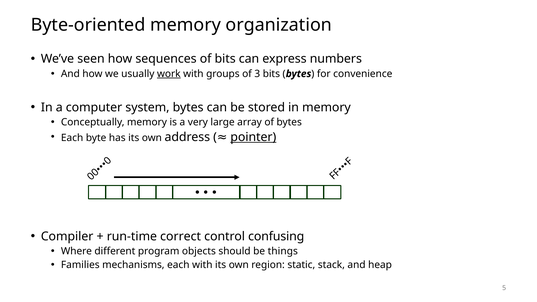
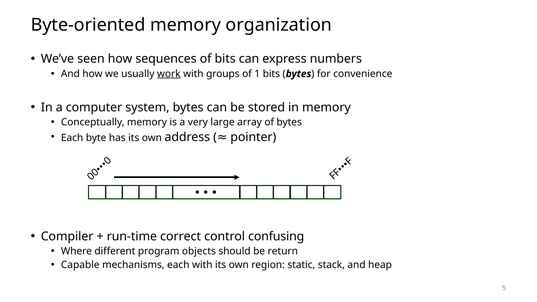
3: 3 -> 1
pointer underline: present -> none
things: things -> return
Families: Families -> Capable
